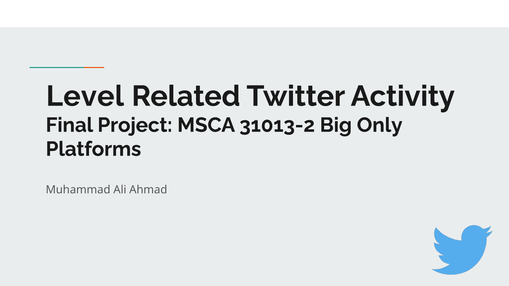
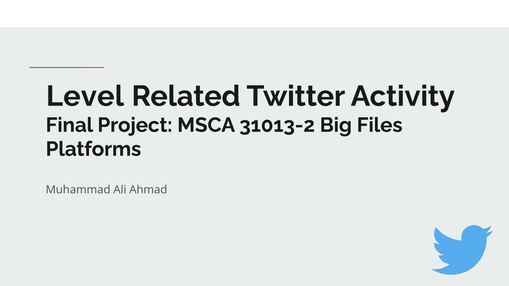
Only: Only -> Files
